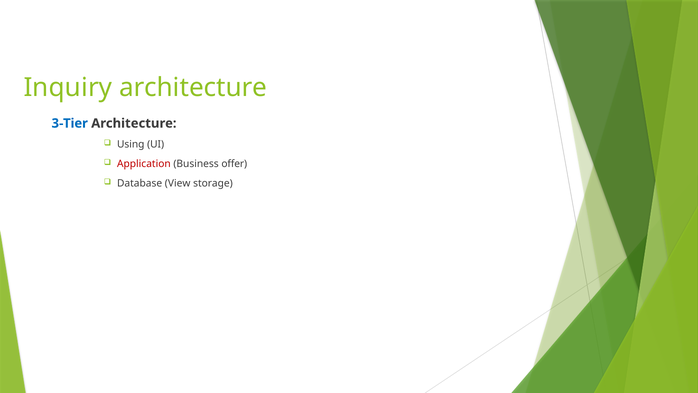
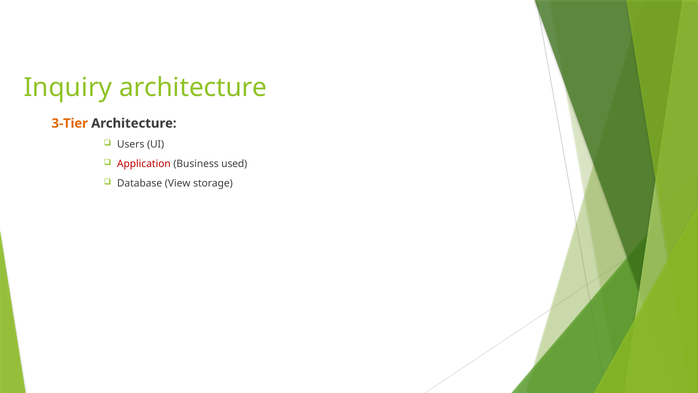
3-Tier colour: blue -> orange
Using: Using -> Users
offer: offer -> used
